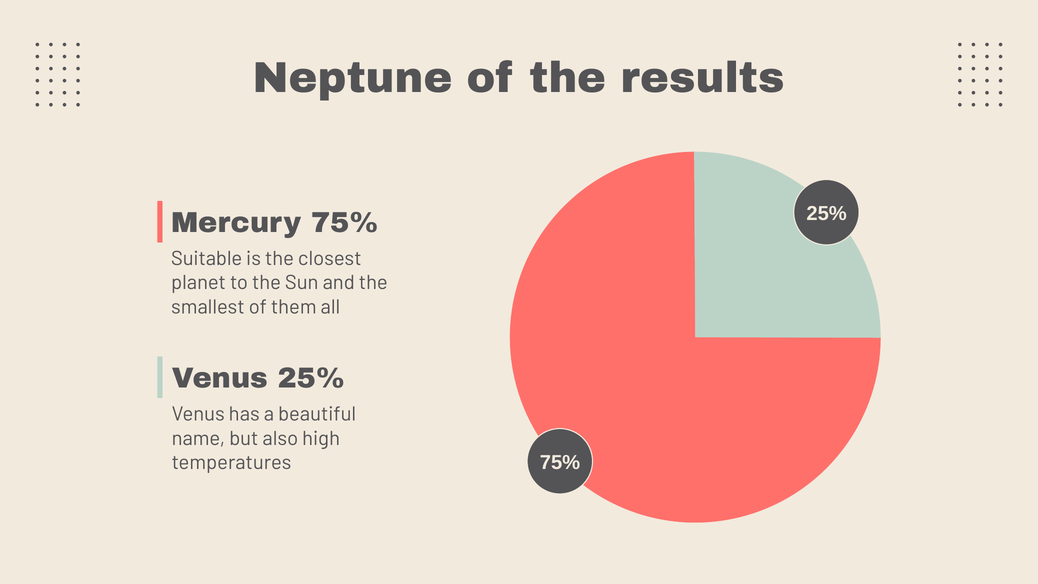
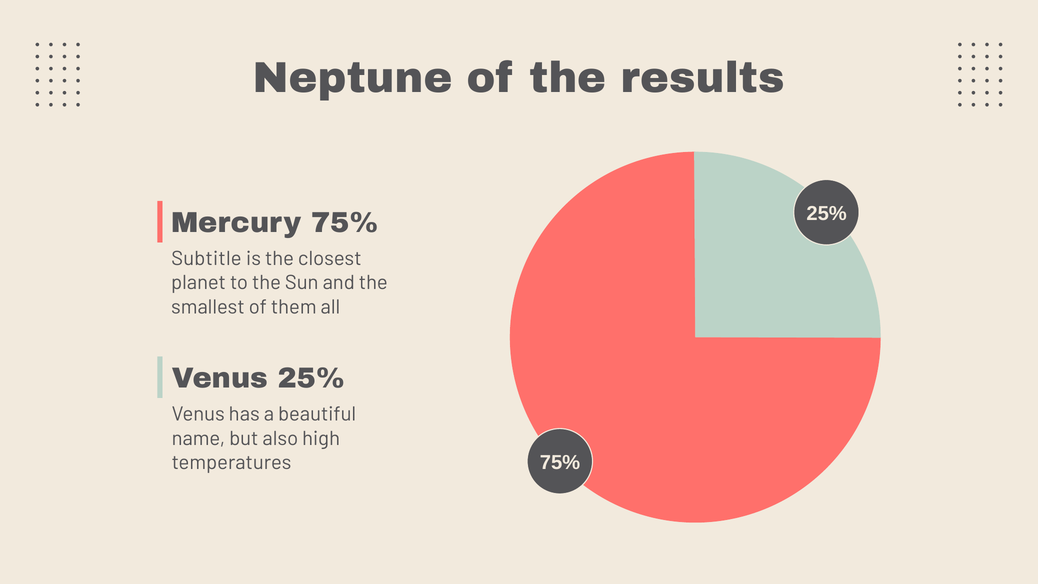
Suitable: Suitable -> Subtitle
